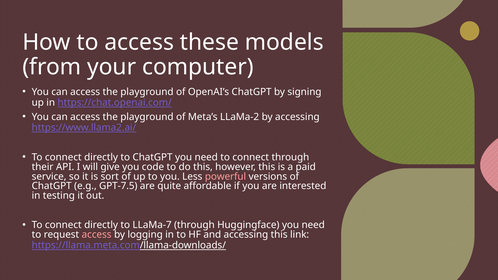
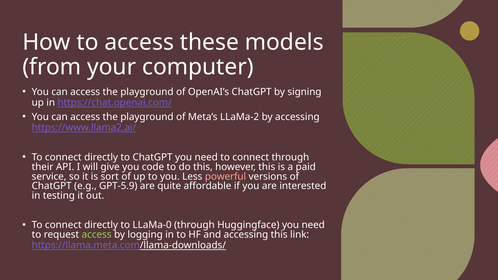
GPT-7.5: GPT-7.5 -> GPT-5.9
LLaMa-7: LLaMa-7 -> LLaMa-0
access at (97, 235) colour: pink -> light green
